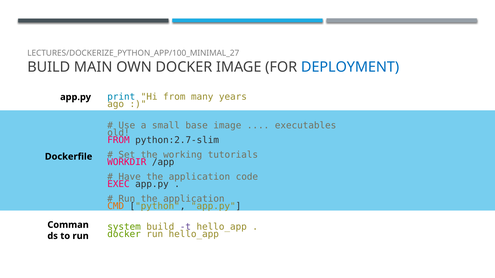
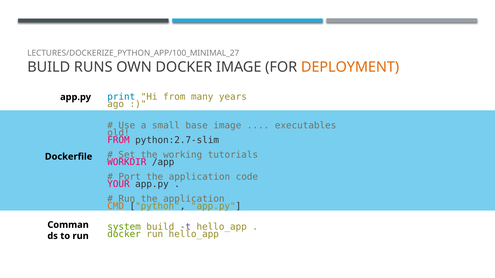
MAIN: MAIN -> RUNS
DEPLOYMENT colour: blue -> orange
Have: Have -> Port
EXEC: EXEC -> YOUR
